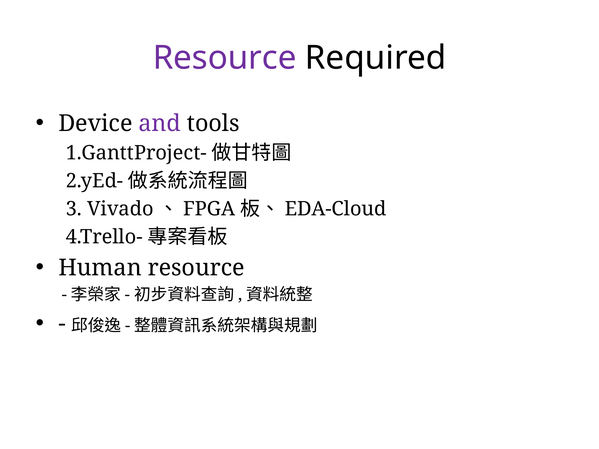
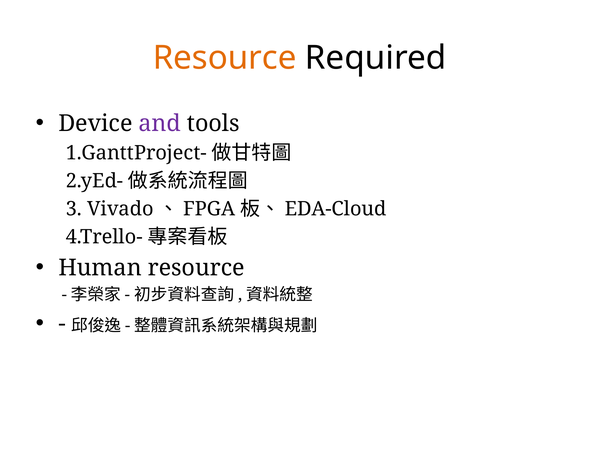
Resource at (225, 58) colour: purple -> orange
